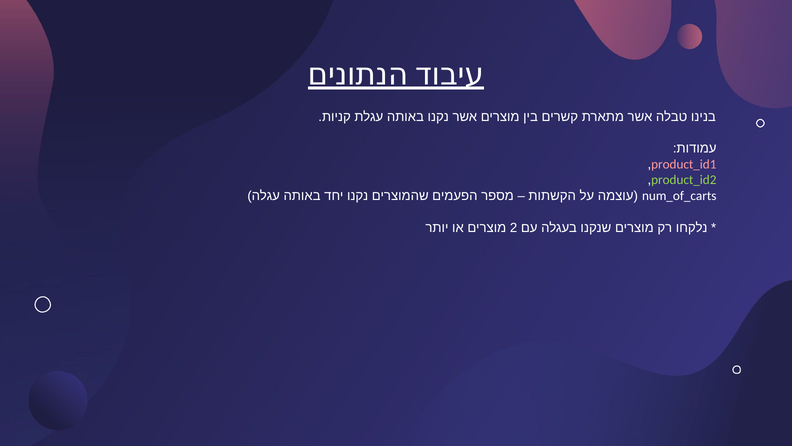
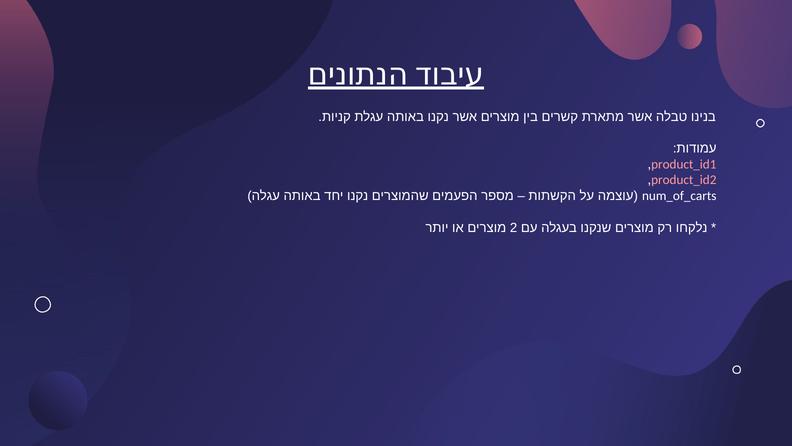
product_id2 colour: light green -> pink
